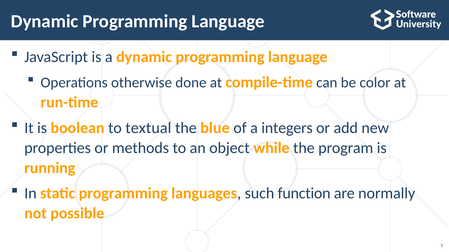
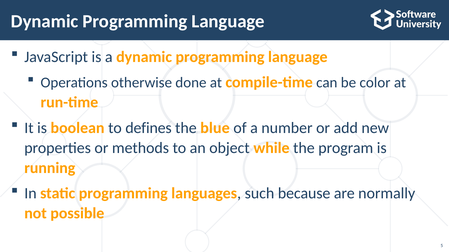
textual: textual -> defines
integers: integers -> number
function: function -> because
